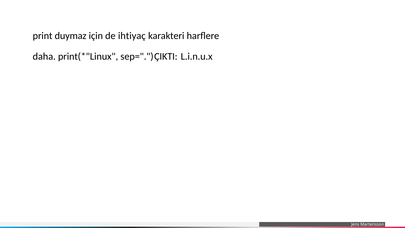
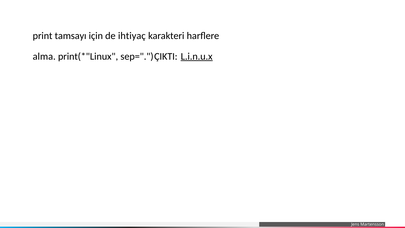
duymaz: duymaz -> tamsayı
daha: daha -> alma
L.i.n.u.x underline: none -> present
